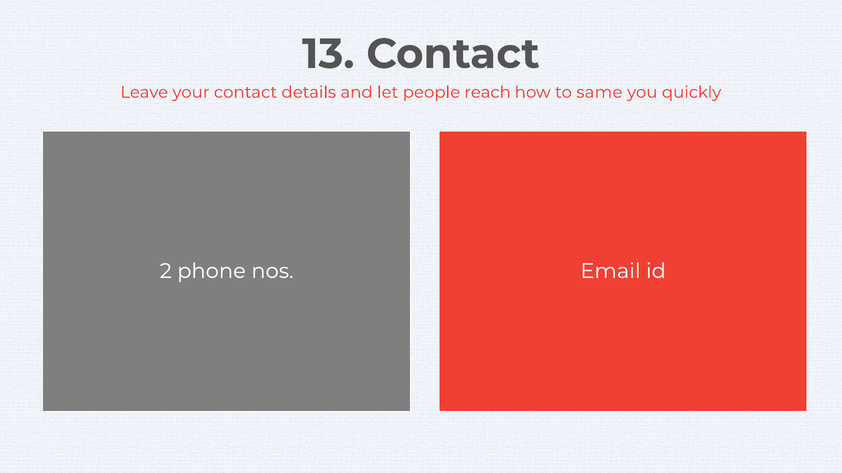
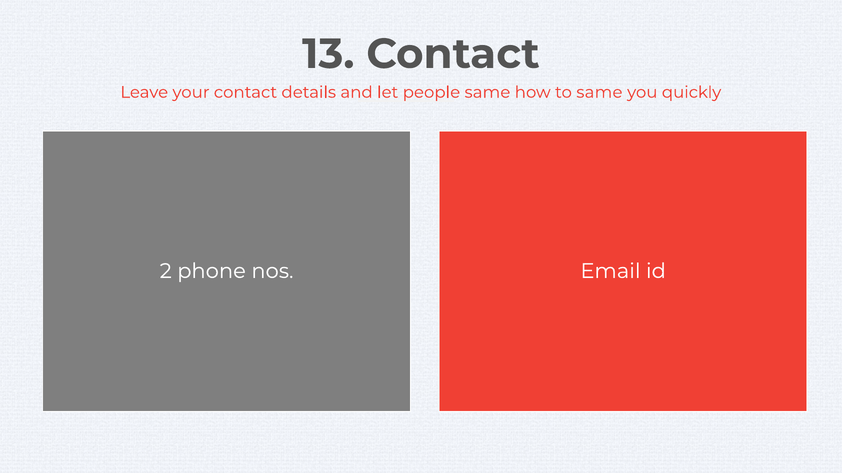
people reach: reach -> same
